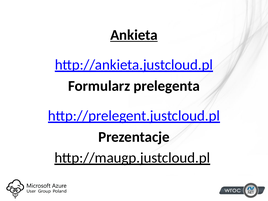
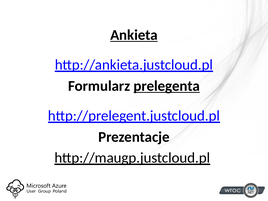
prelegenta underline: none -> present
